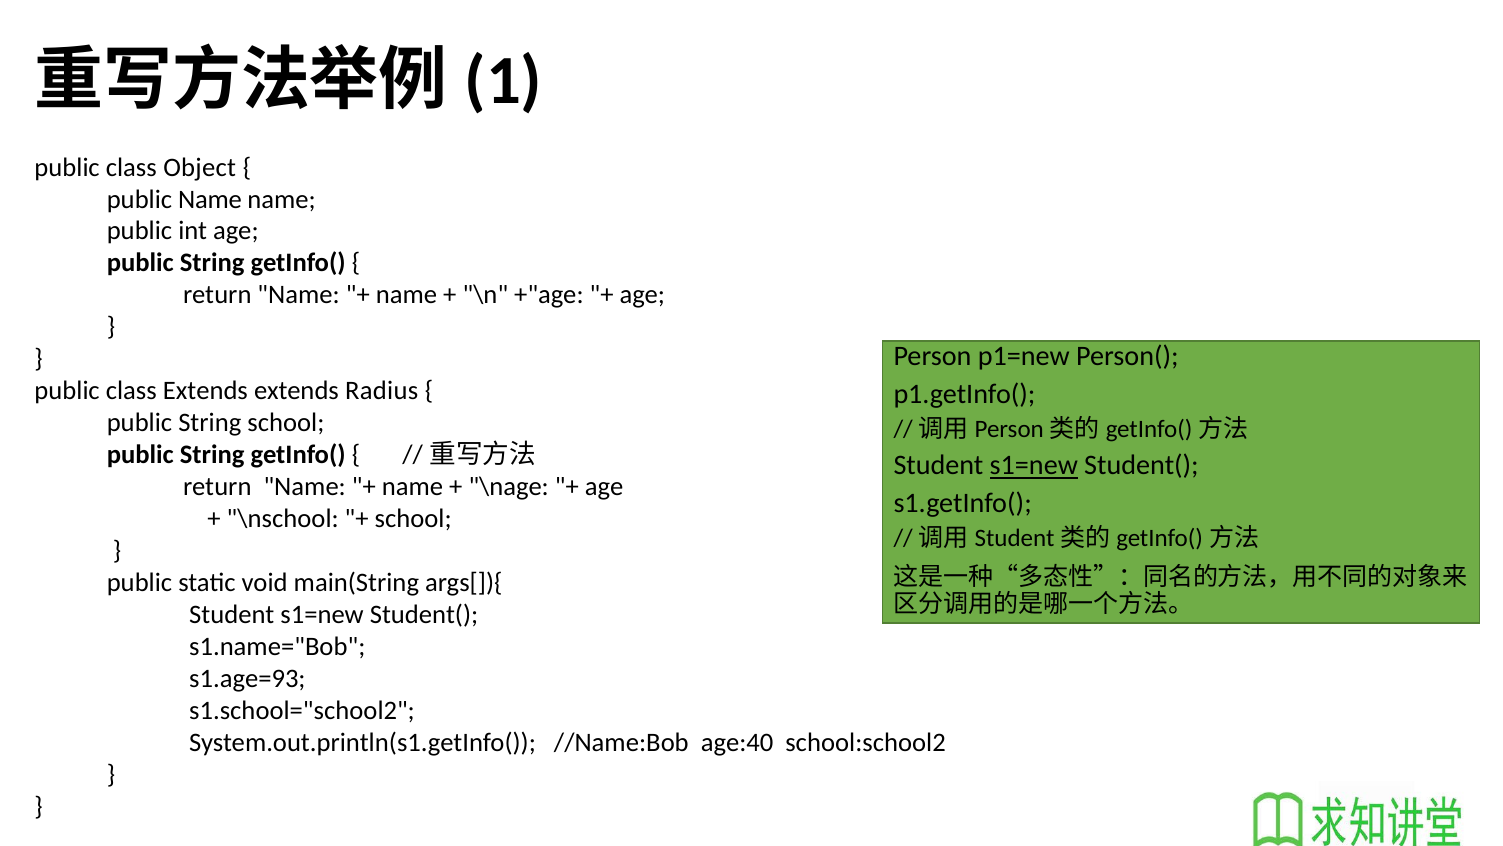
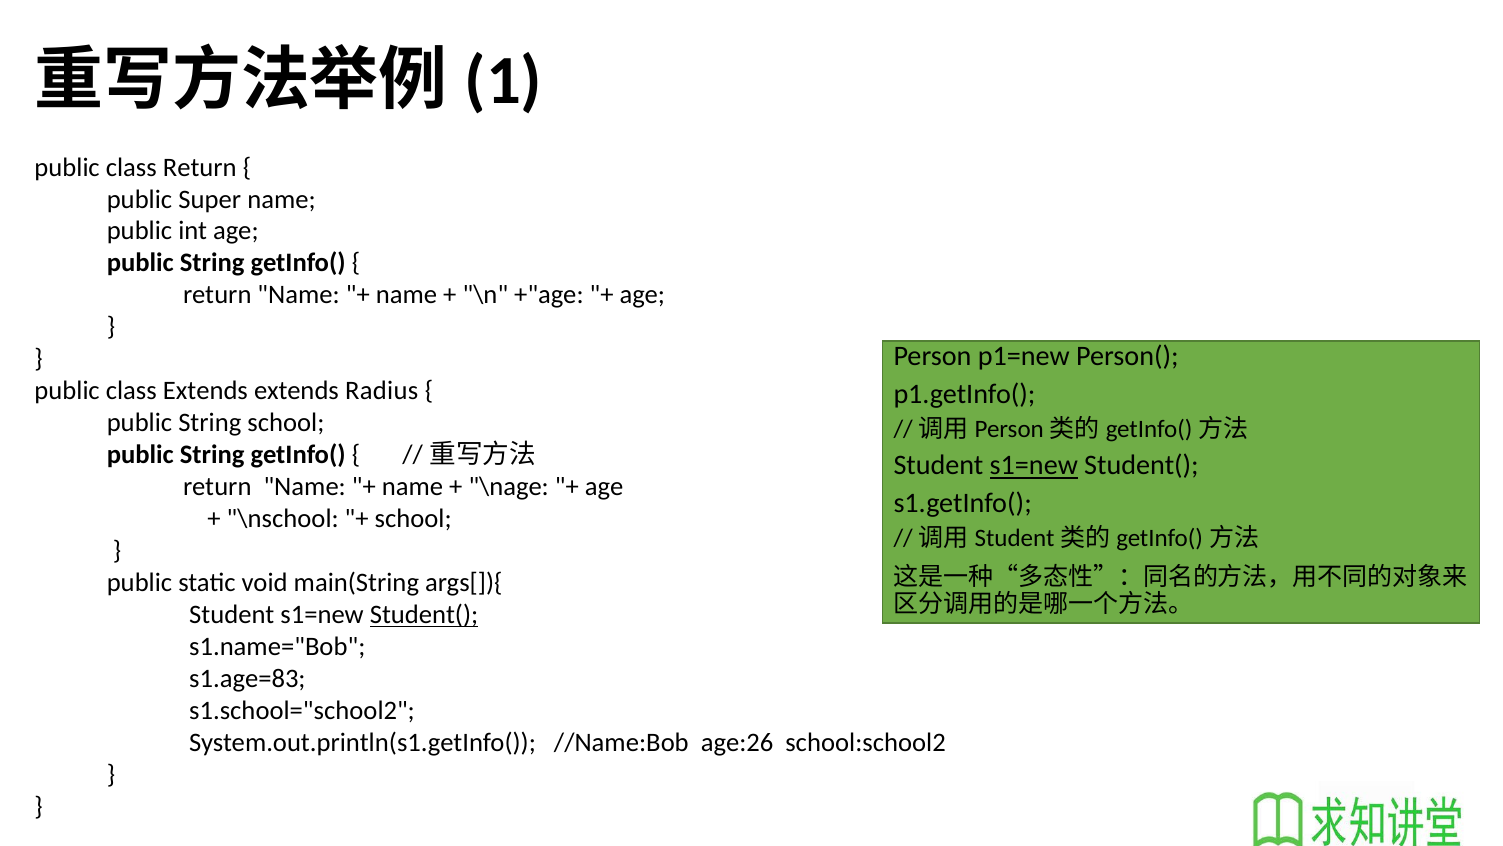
class Object: Object -> Return
public Name: Name -> Super
Student( at (424, 614) underline: none -> present
s1.age=93: s1.age=93 -> s1.age=83
age:40: age:40 -> age:26
